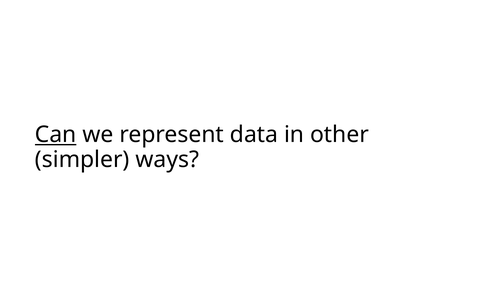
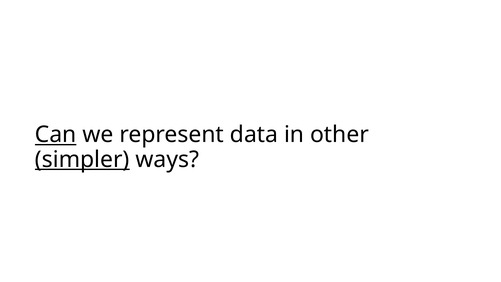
simpler underline: none -> present
